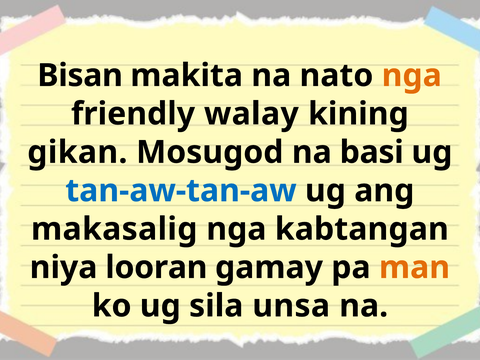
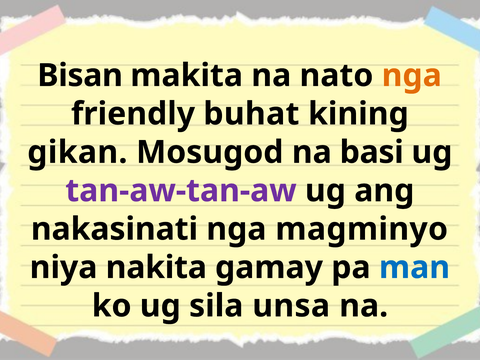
walay: walay -> buhat
tan-aw-tan-aw colour: blue -> purple
makasalig: makasalig -> nakasinati
kabtangan: kabtangan -> magminyo
looran: looran -> nakita
man colour: orange -> blue
